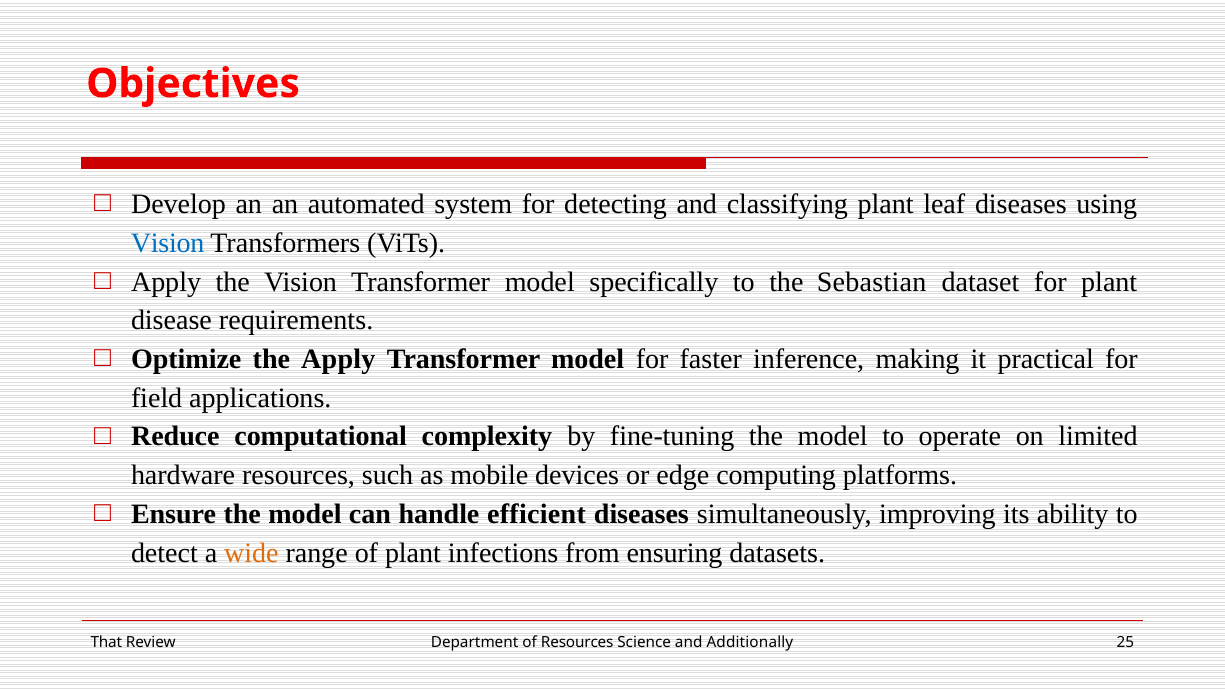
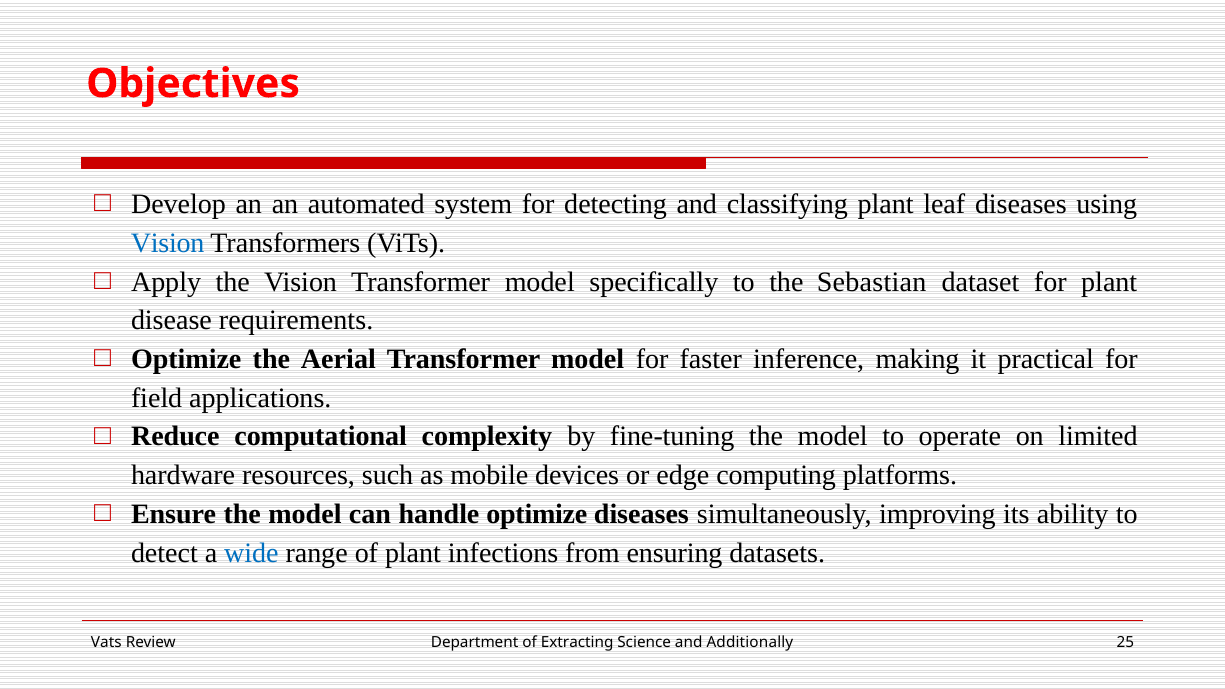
the Apply: Apply -> Aerial
handle efficient: efficient -> optimize
wide colour: orange -> blue
That: That -> Vats
of Resources: Resources -> Extracting
